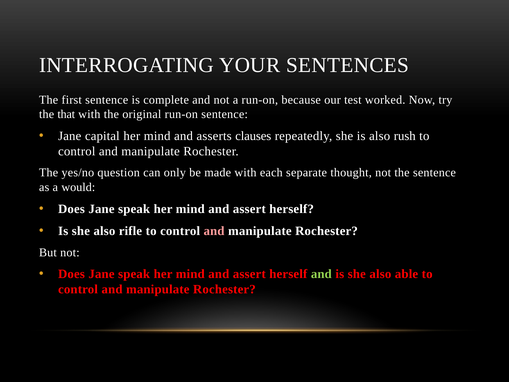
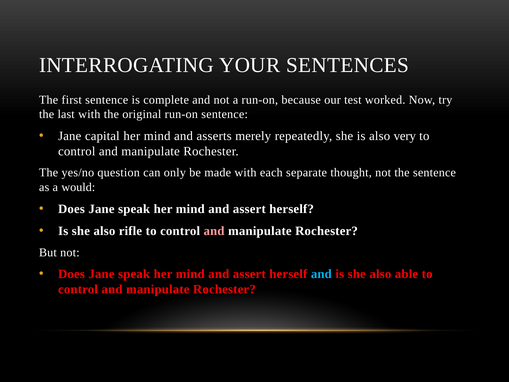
that: that -> last
clauses: clauses -> merely
rush: rush -> very
and at (321, 274) colour: light green -> light blue
